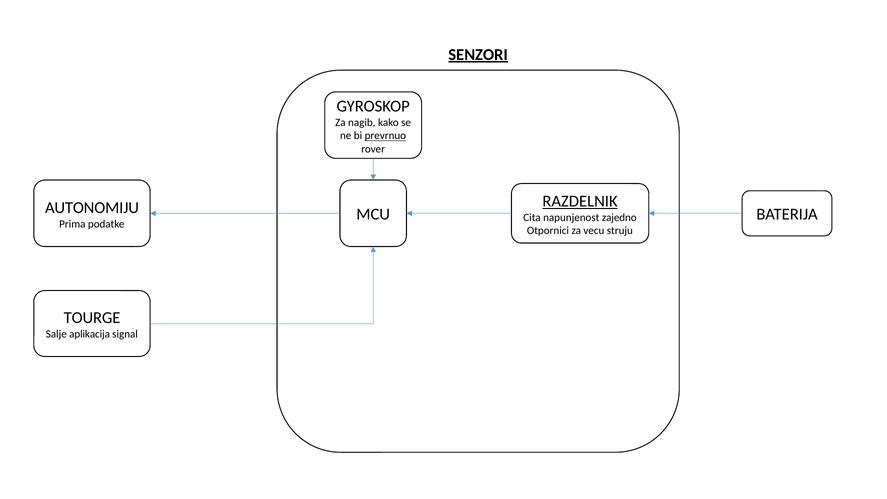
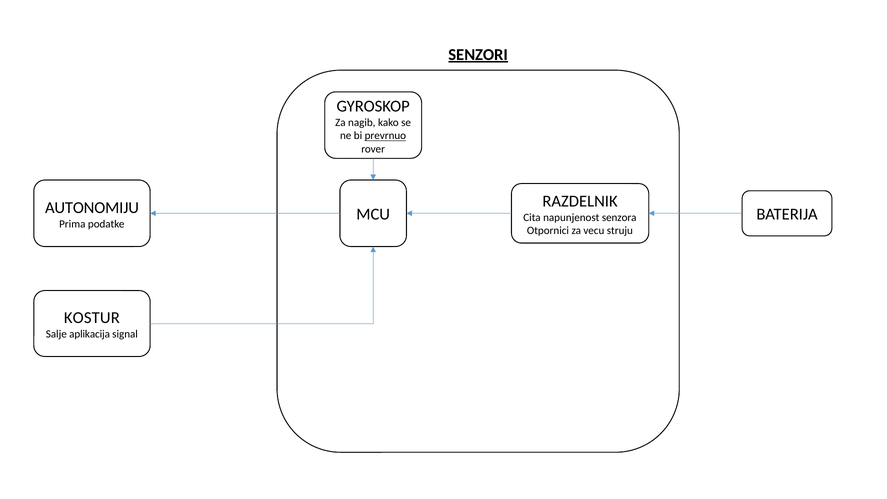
RAZDELNIK underline: present -> none
zajedno: zajedno -> senzora
TOURGE: TOURGE -> KOSTUR
